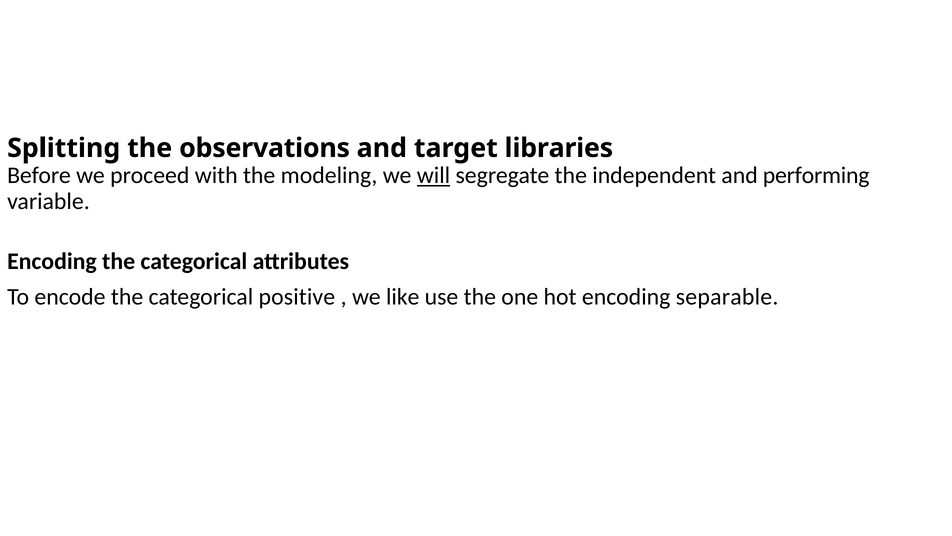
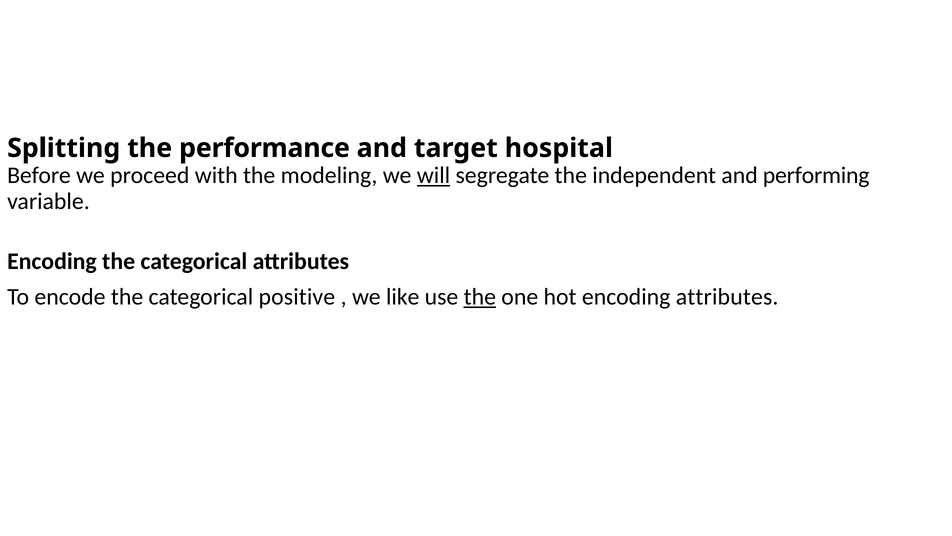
observations: observations -> performance
libraries: libraries -> hospital
the at (480, 297) underline: none -> present
encoding separable: separable -> attributes
